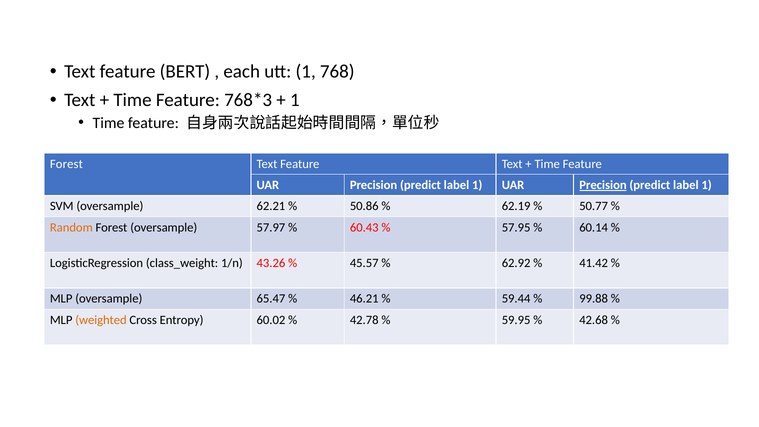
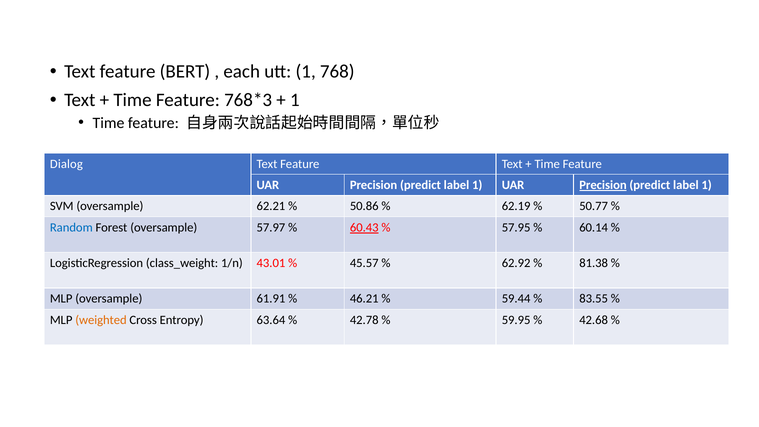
Forest at (66, 164): Forest -> Dialog
Random colour: orange -> blue
60.43 underline: none -> present
43.26: 43.26 -> 43.01
41.42: 41.42 -> 81.38
65.47: 65.47 -> 61.91
99.88: 99.88 -> 83.55
60.02: 60.02 -> 63.64
